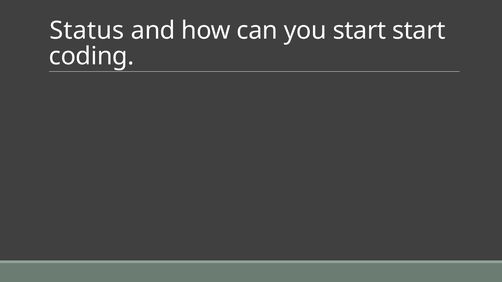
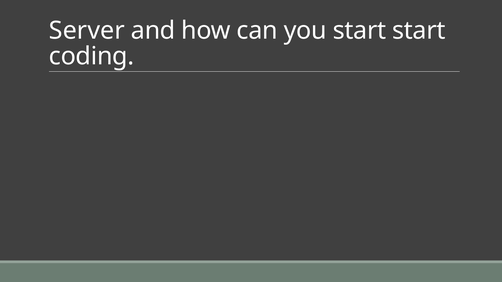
Status: Status -> Server
